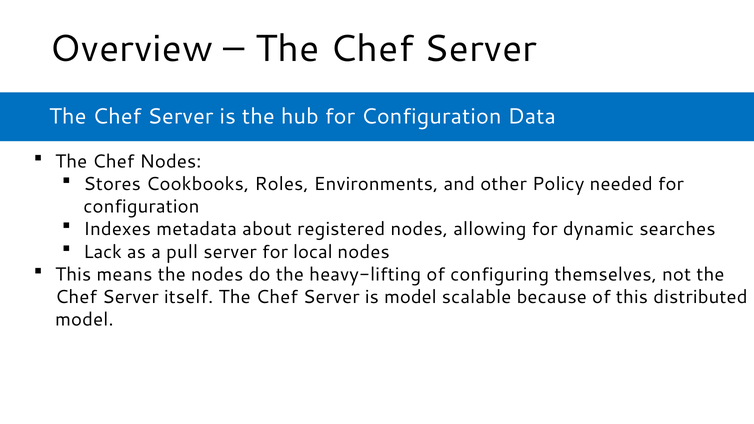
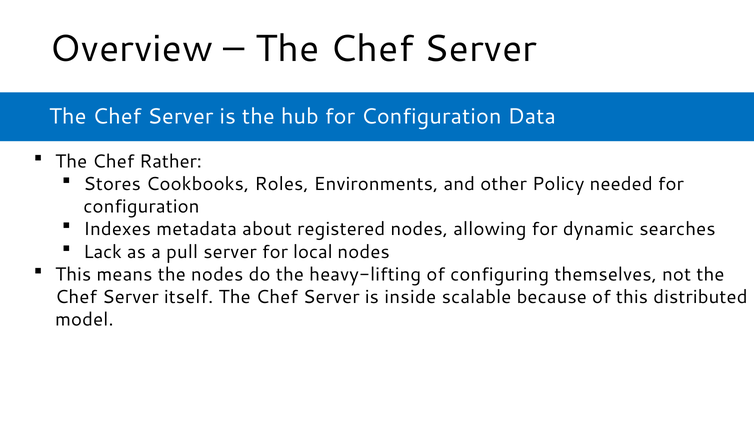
Chef Nodes: Nodes -> Rather
is model: model -> inside
